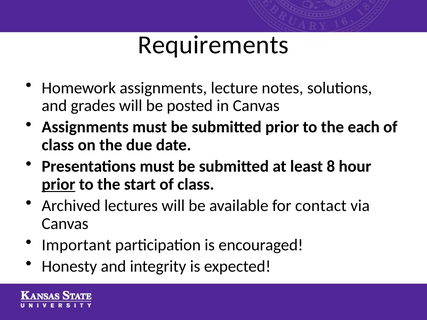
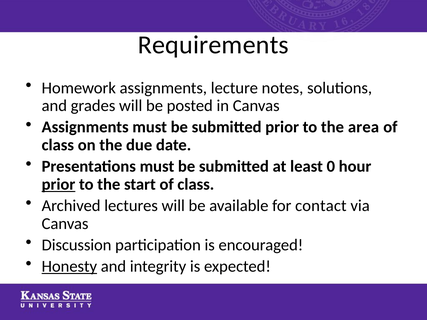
each: each -> area
8: 8 -> 0
Important: Important -> Discussion
Honesty underline: none -> present
